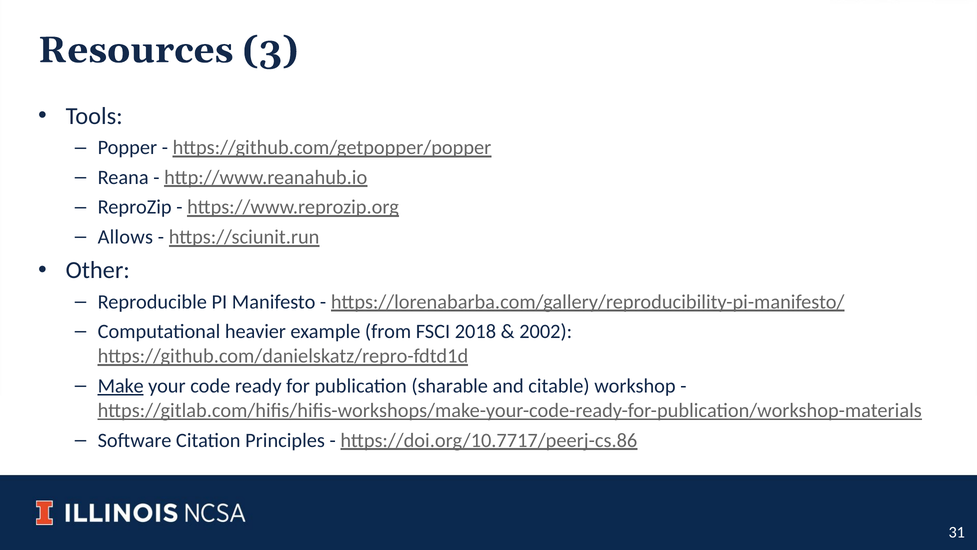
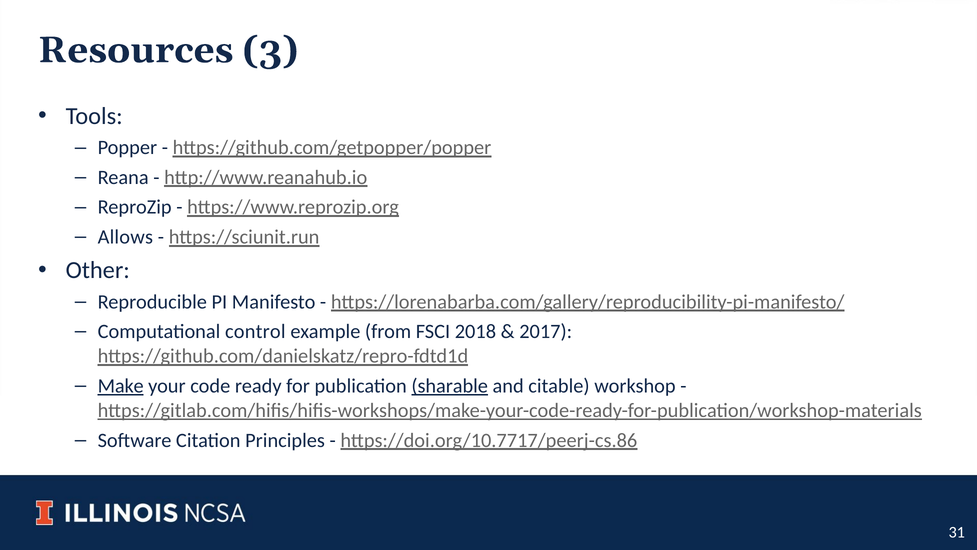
heavier: heavier -> control
2002: 2002 -> 2017
sharable underline: none -> present
